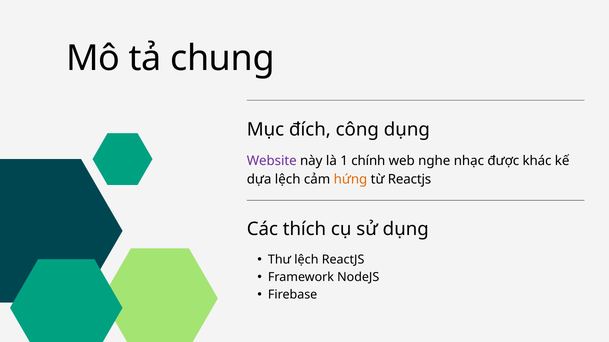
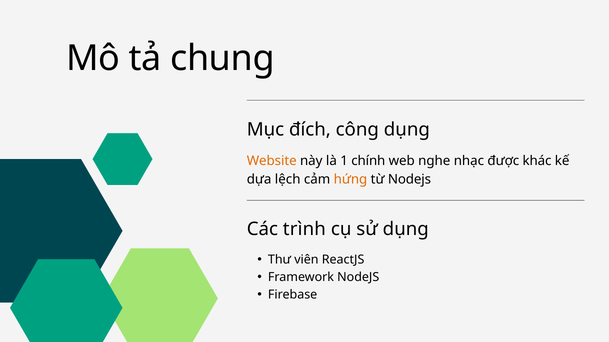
Website colour: purple -> orange
từ Reactjs: Reactjs -> Nodejs
thích: thích -> trình
Thư lệch: lệch -> viên
